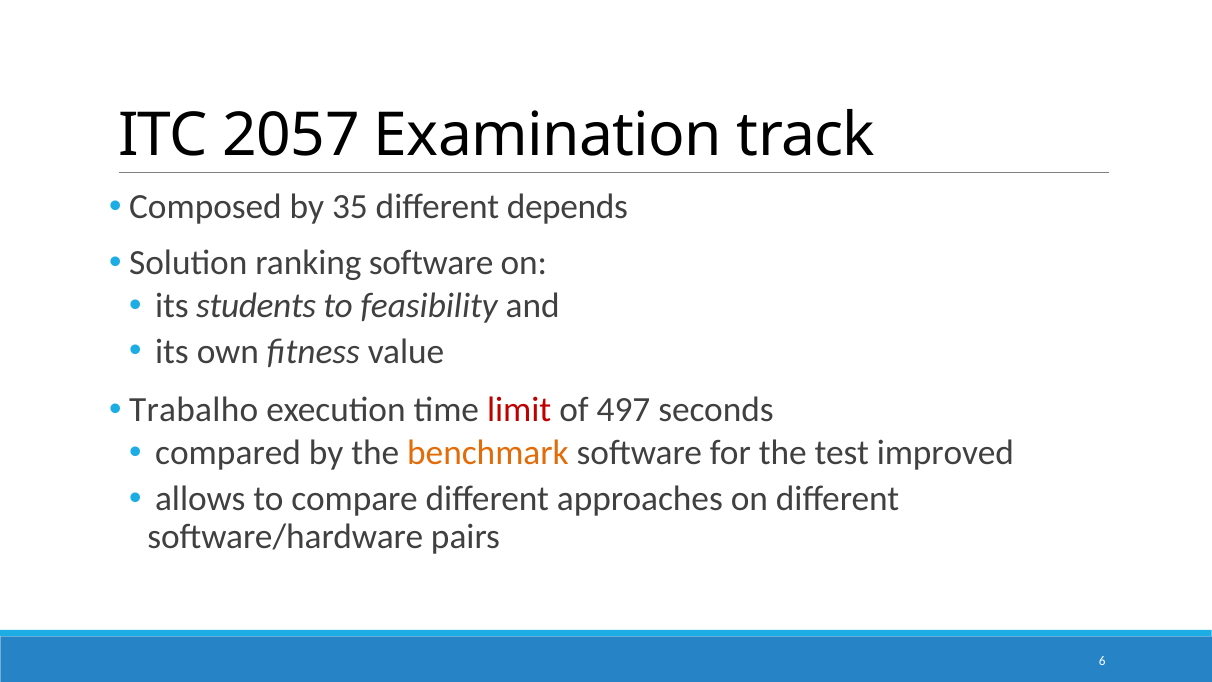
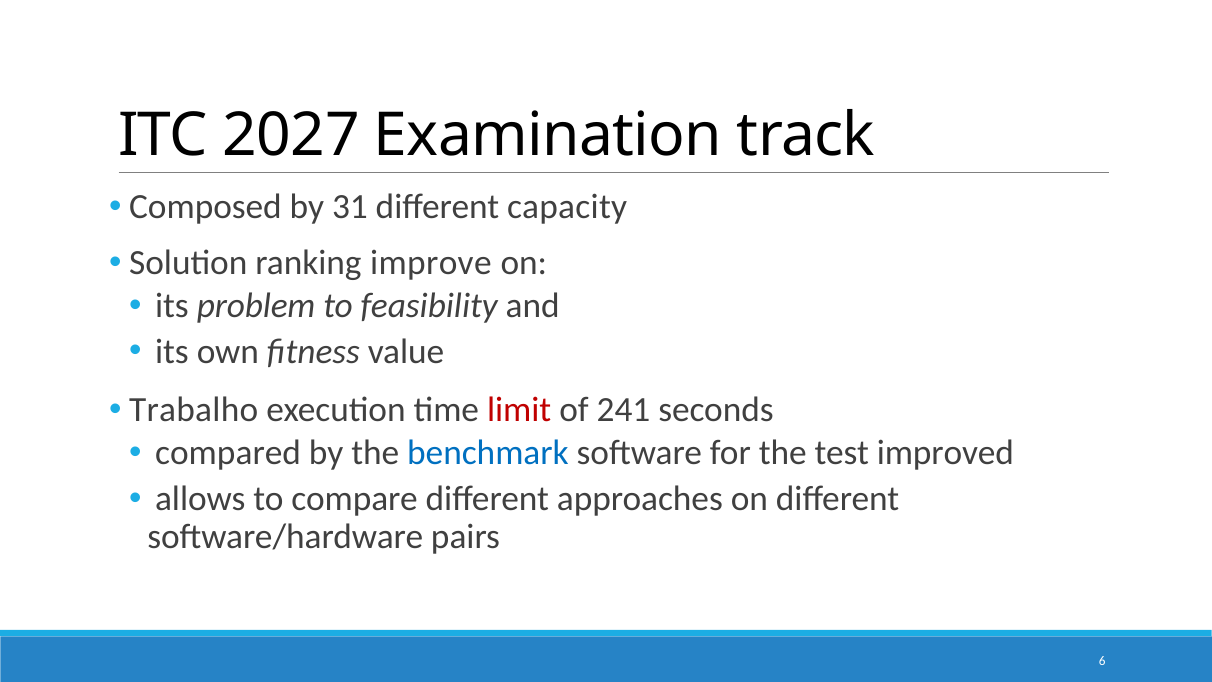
2057: 2057 -> 2027
35: 35 -> 31
depends: depends -> capacity
ranking software: software -> improve
students: students -> problem
497: 497 -> 241
benchmark colour: orange -> blue
